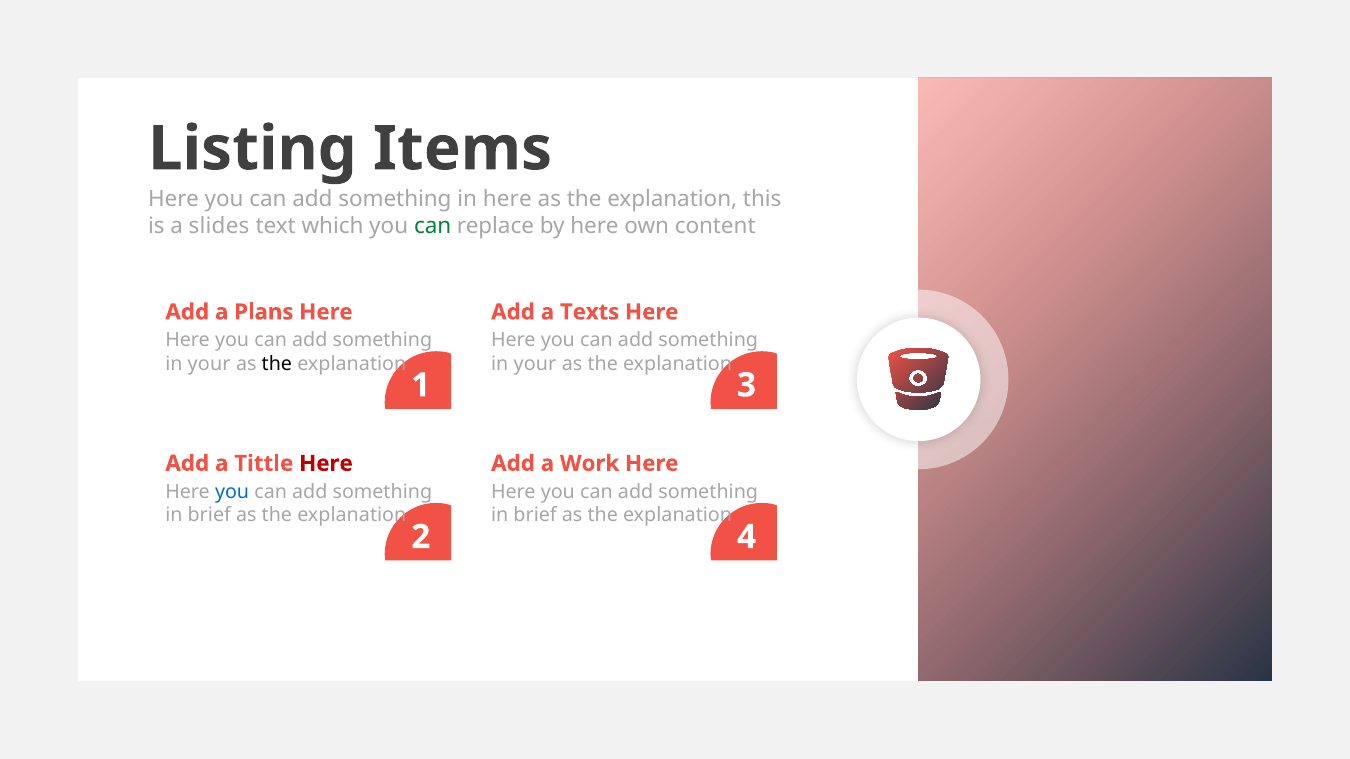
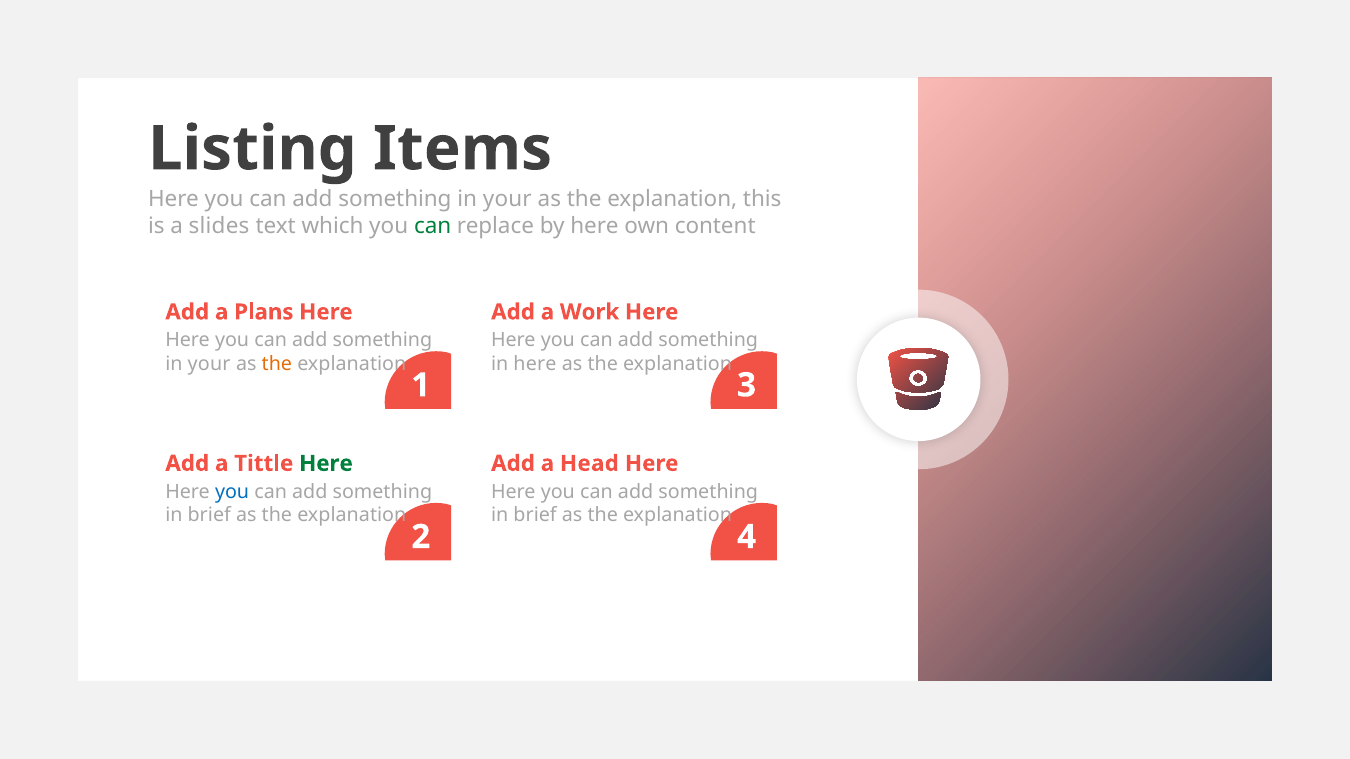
here at (507, 200): here -> your
Texts: Texts -> Work
the at (277, 364) colour: black -> orange
your at (535, 364): your -> here
Here at (326, 464) colour: red -> green
Work: Work -> Head
